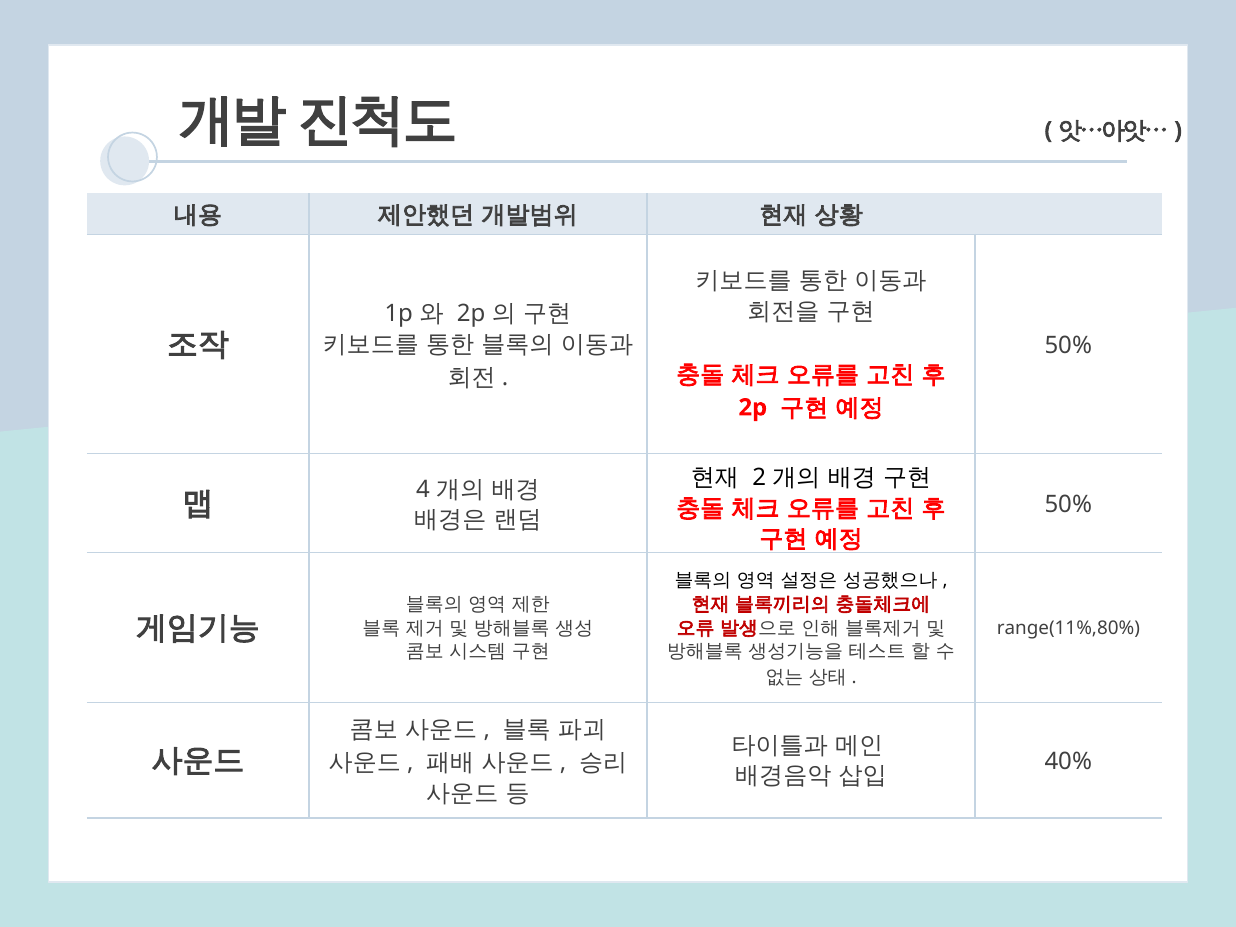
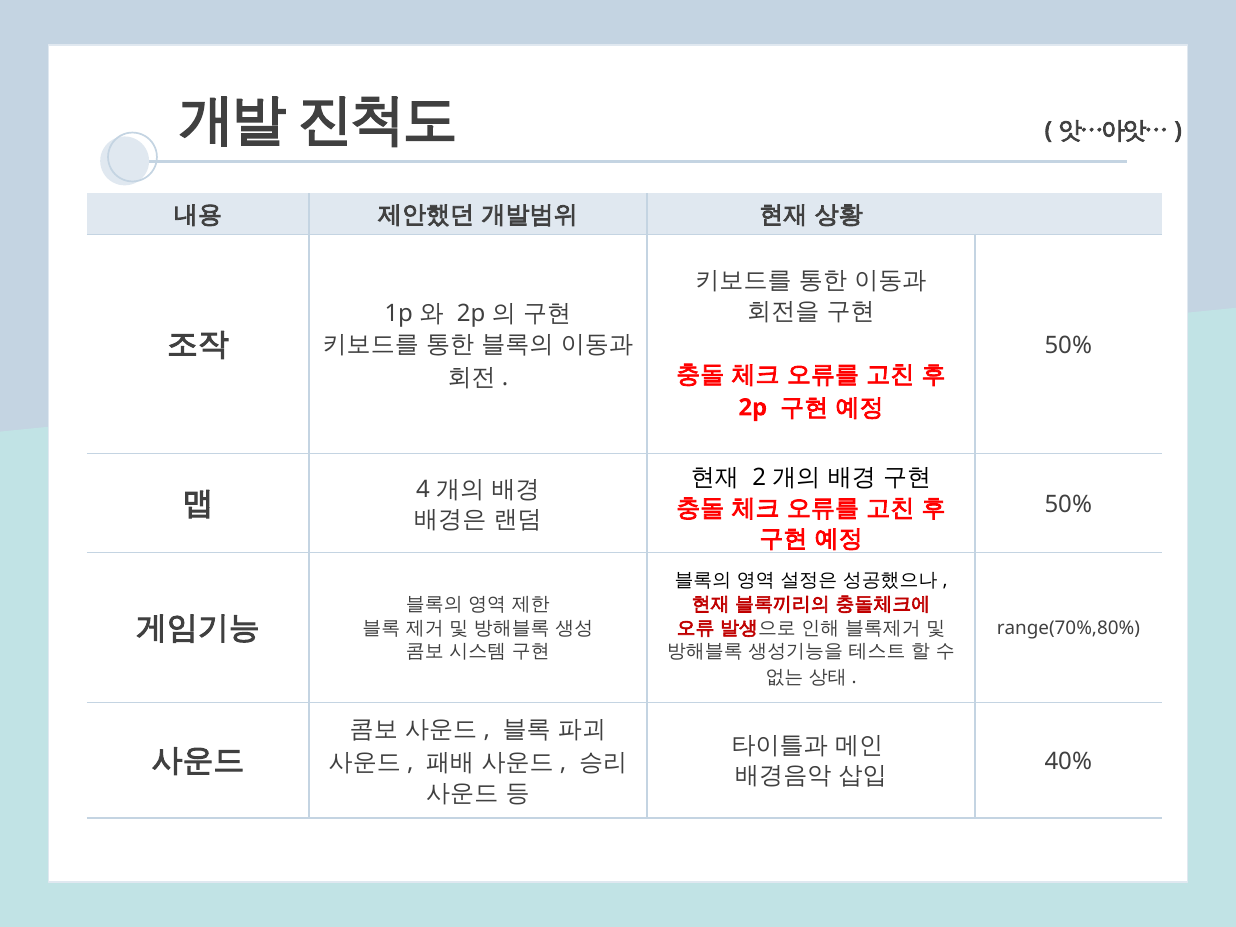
range(11%,80%: range(11%,80% -> range(70%,80%
